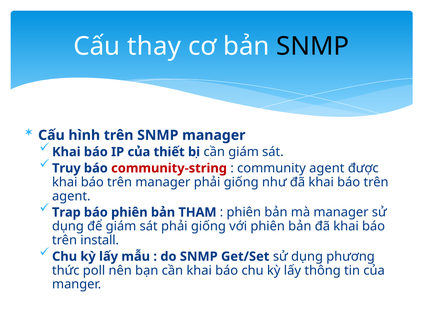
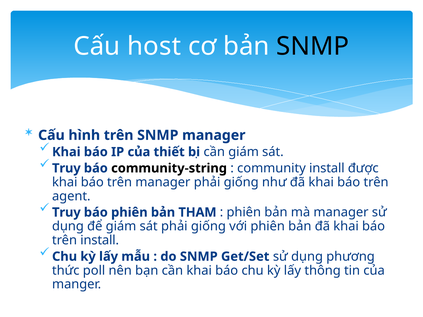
thay: thay -> host
community-string colour: red -> black
community agent: agent -> install
Trap at (66, 213): Trap -> Truy
